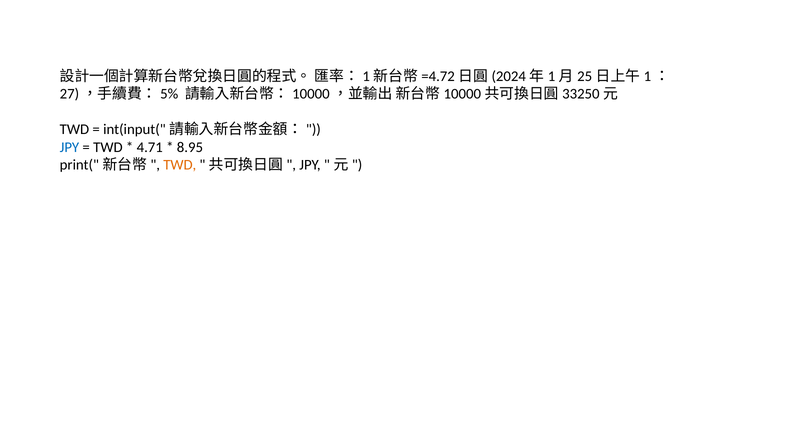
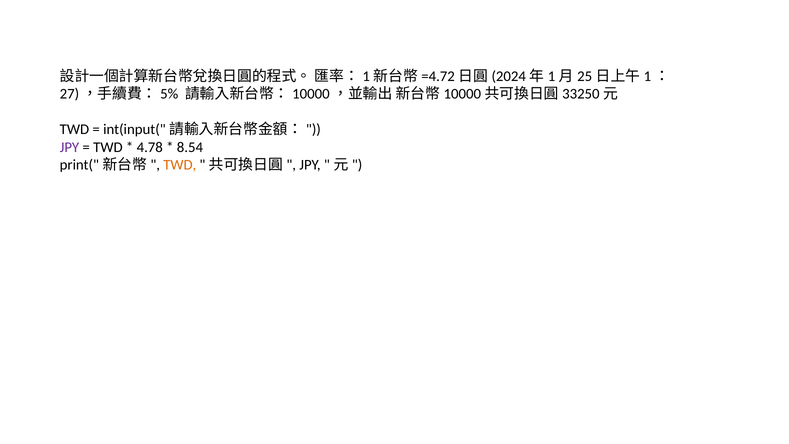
JPY at (69, 147) colour: blue -> purple
4.71: 4.71 -> 4.78
8.95: 8.95 -> 8.54
